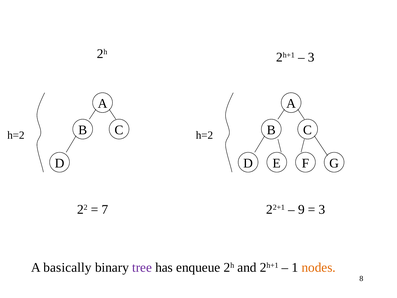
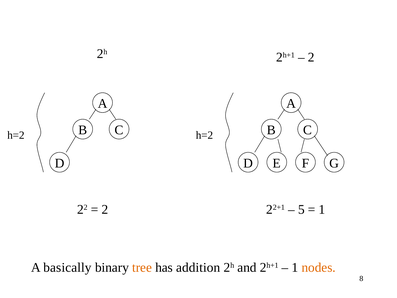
3 at (311, 57): 3 -> 2
7 at (105, 209): 7 -> 2
9: 9 -> 5
3 at (322, 209): 3 -> 1
tree colour: purple -> orange
enqueue: enqueue -> addition
